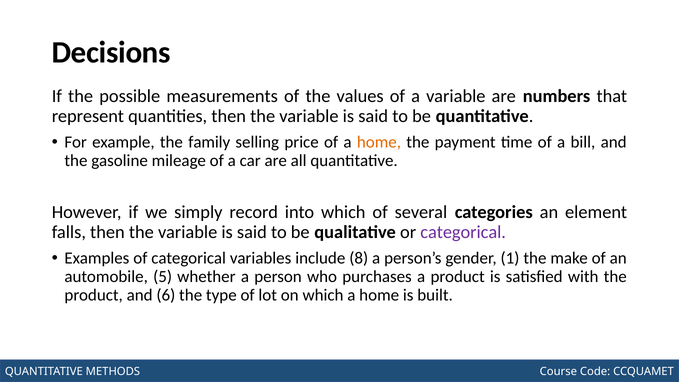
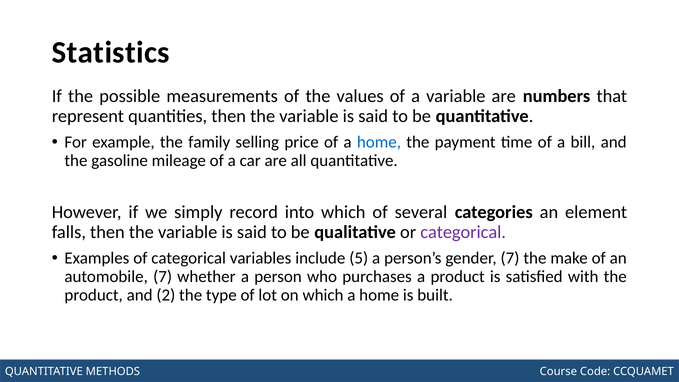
Decisions: Decisions -> Statistics
home at (379, 142) colour: orange -> blue
8: 8 -> 5
gender 1: 1 -> 7
automobile 5: 5 -> 7
6: 6 -> 2
